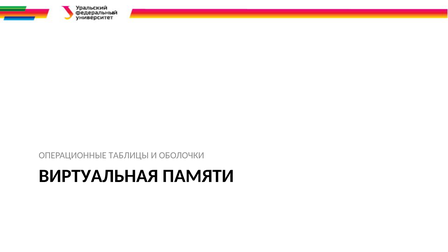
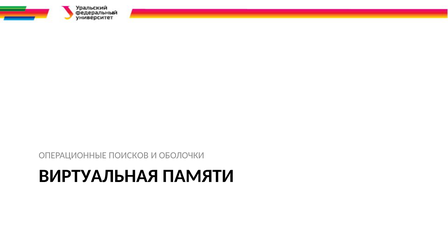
ТАБЛИЦЫ: ТАБЛИЦЫ -> ПОИСКОВ
